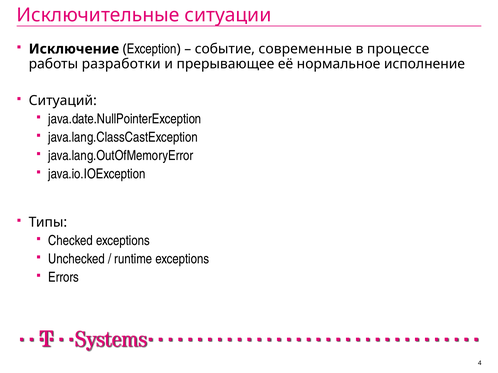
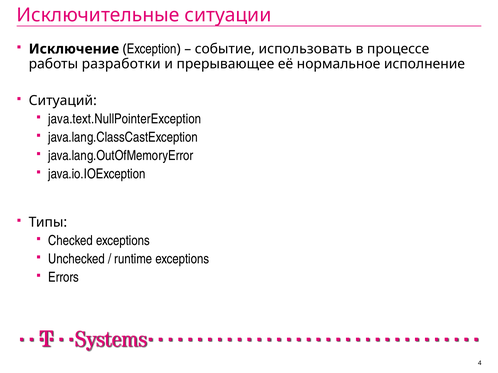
современные: современные -> использовать
java.date.NullPointerException: java.date.NullPointerException -> java.text.NullPointerException
